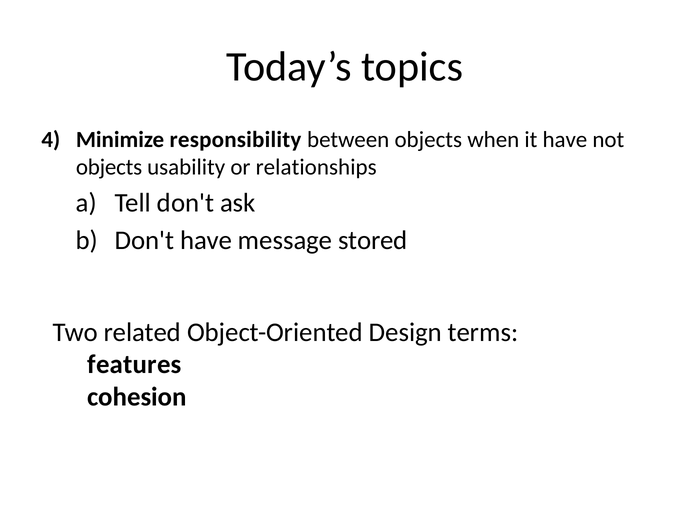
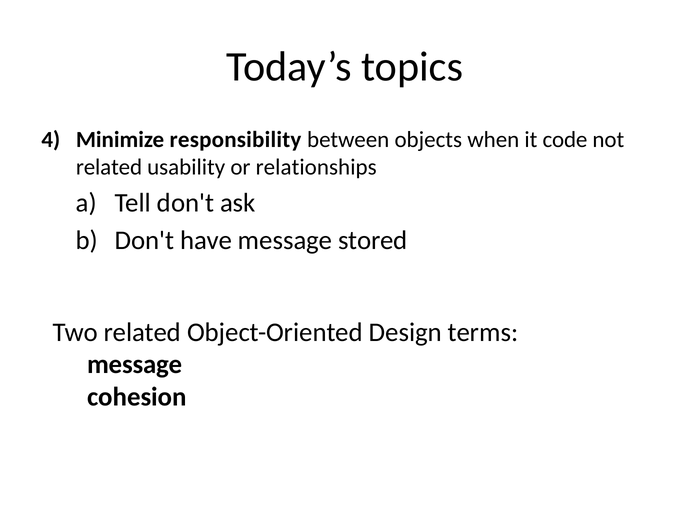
it have: have -> code
objects at (109, 167): objects -> related
features at (135, 364): features -> message
